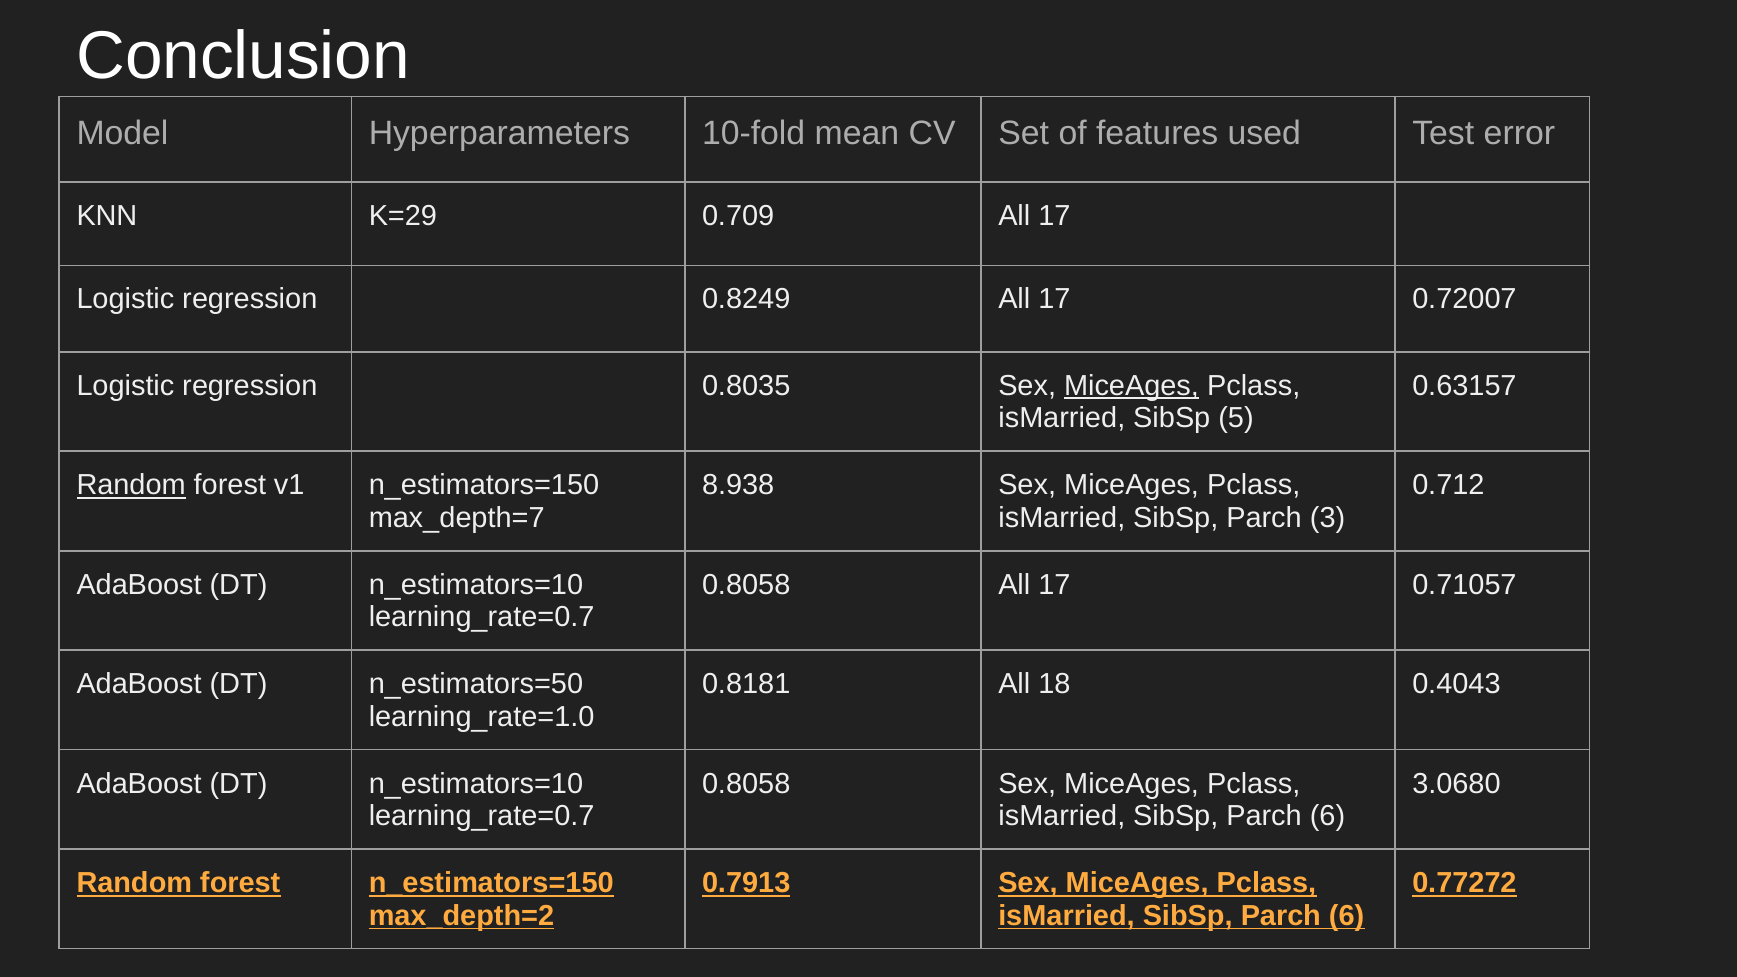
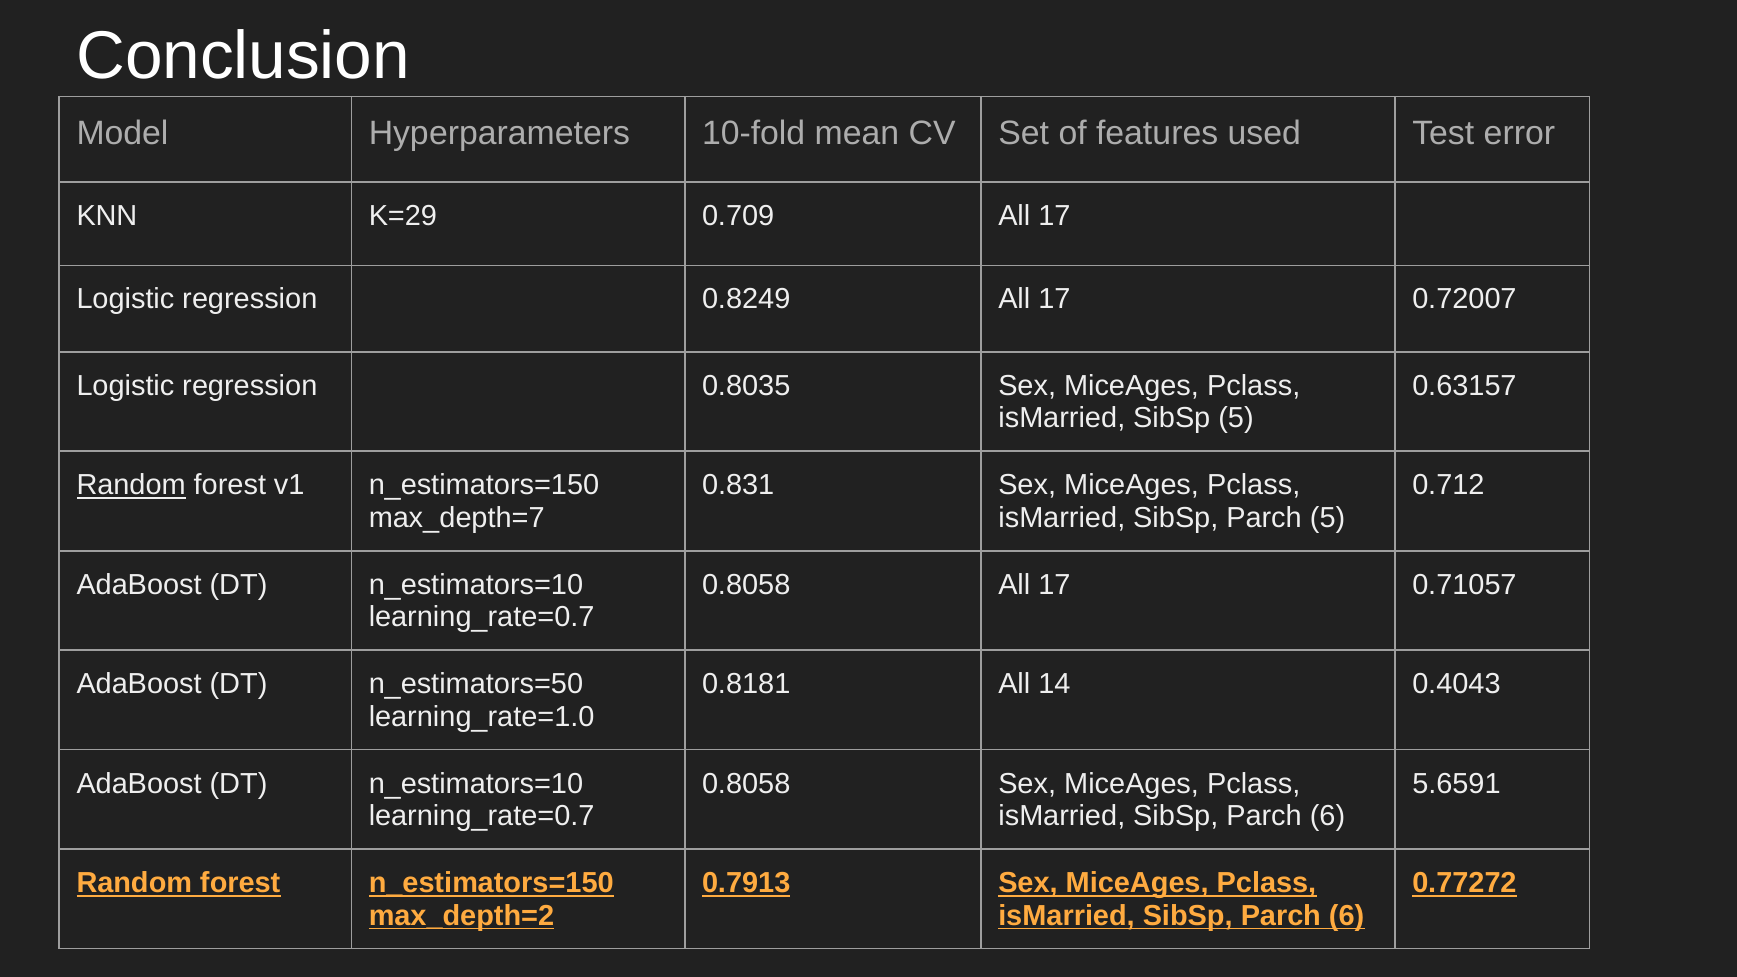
MiceAges at (1131, 386) underline: present -> none
8.938: 8.938 -> 0.831
Parch 3: 3 -> 5
18: 18 -> 14
3.0680: 3.0680 -> 5.6591
